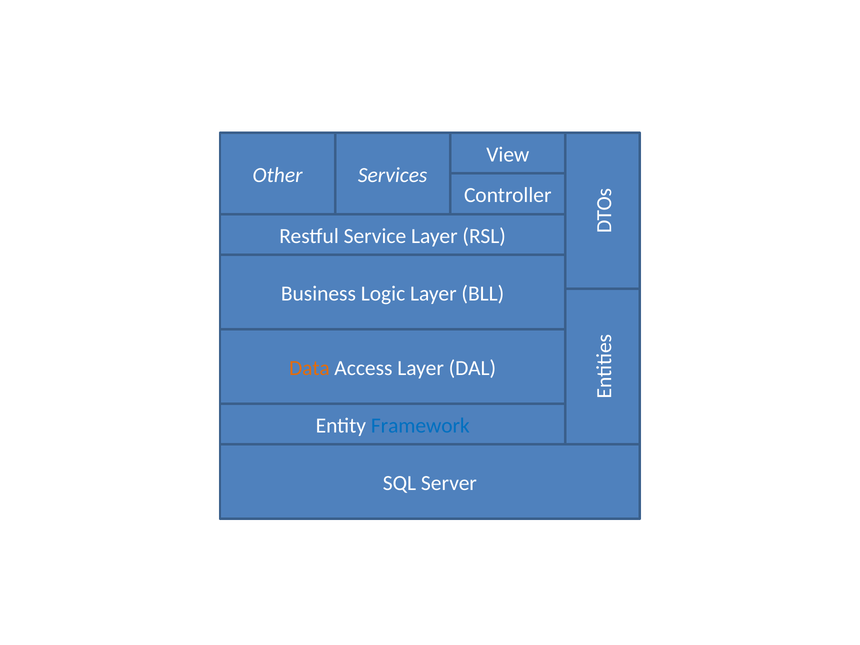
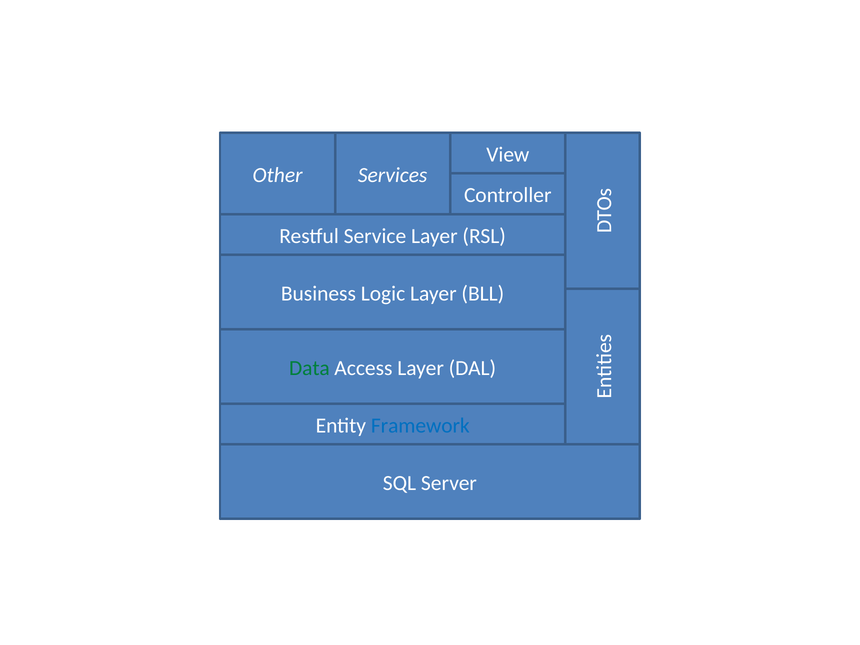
Data colour: orange -> green
